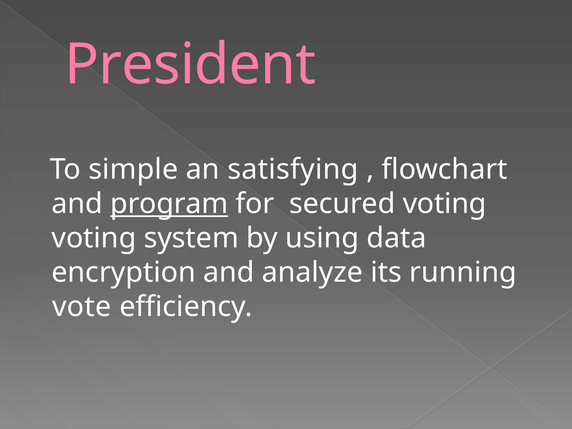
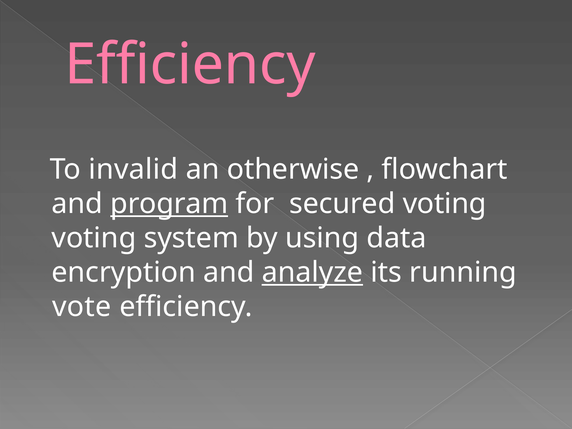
President at (190, 64): President -> Efficiency
simple: simple -> invalid
satisfying: satisfying -> otherwise
analyze underline: none -> present
